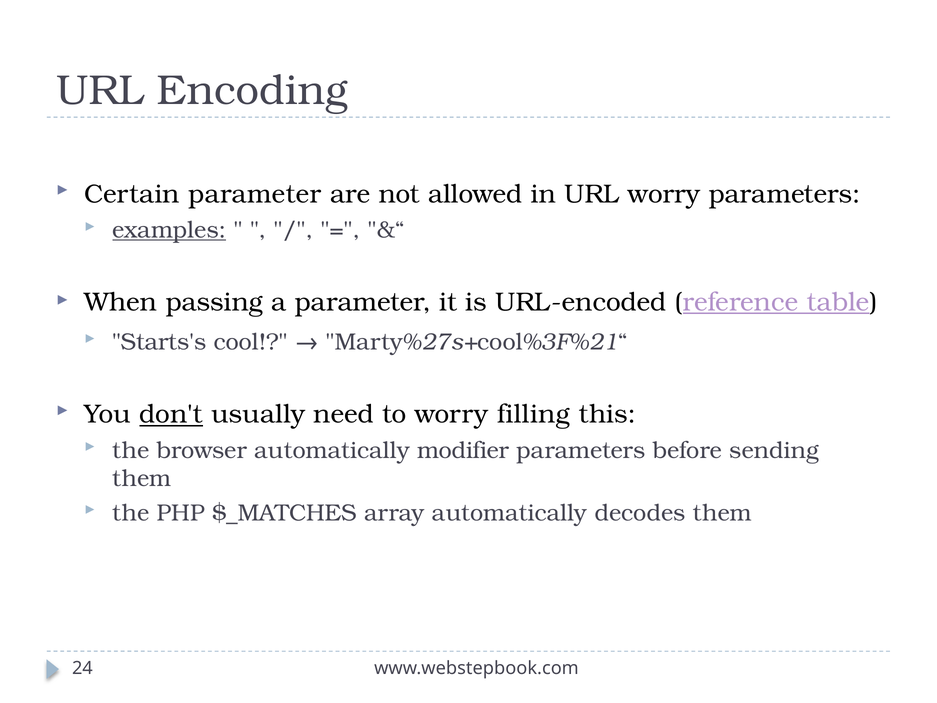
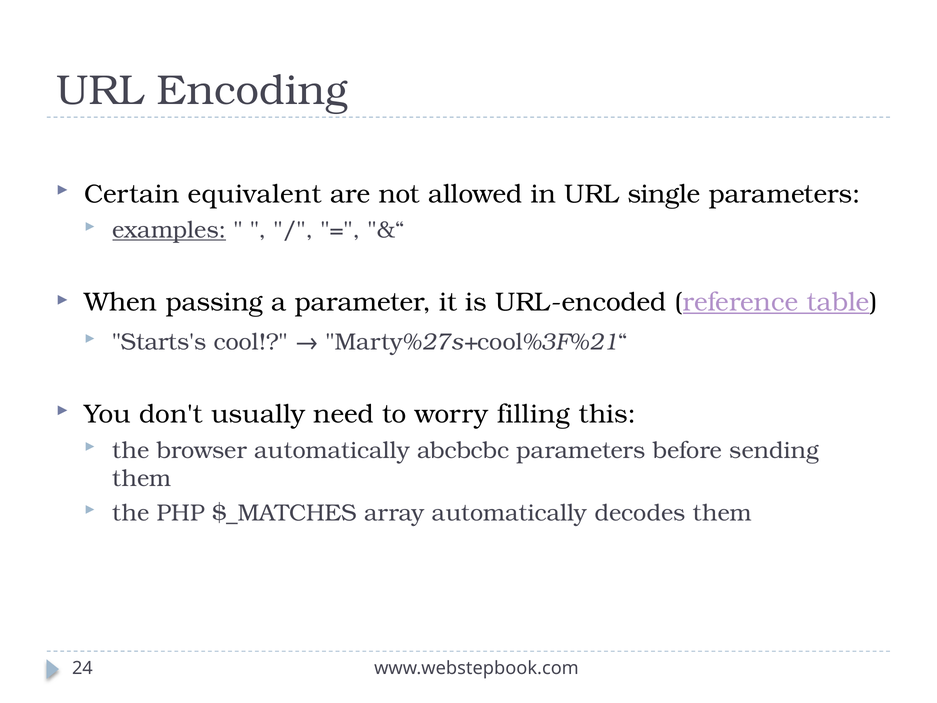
Certain parameter: parameter -> equivalent
URL worry: worry -> single
don't underline: present -> none
modifier: modifier -> abcbcbc
